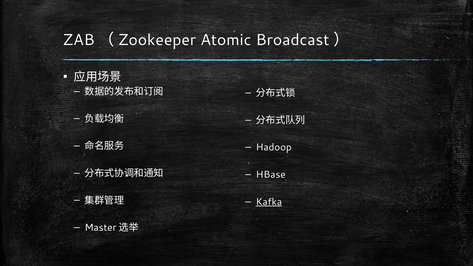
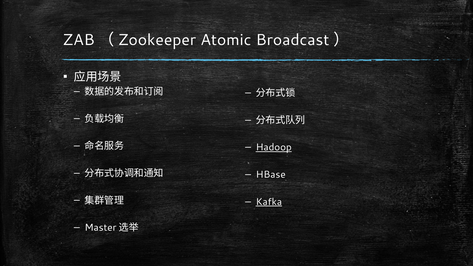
Hadoop underline: none -> present
